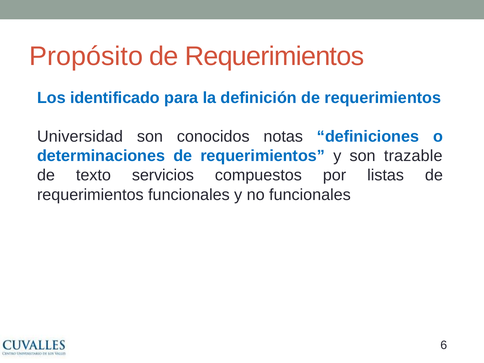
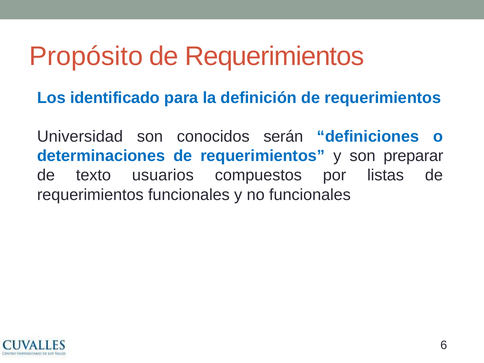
notas: notas -> serán
trazable: trazable -> preparar
servicios: servicios -> usuarios
